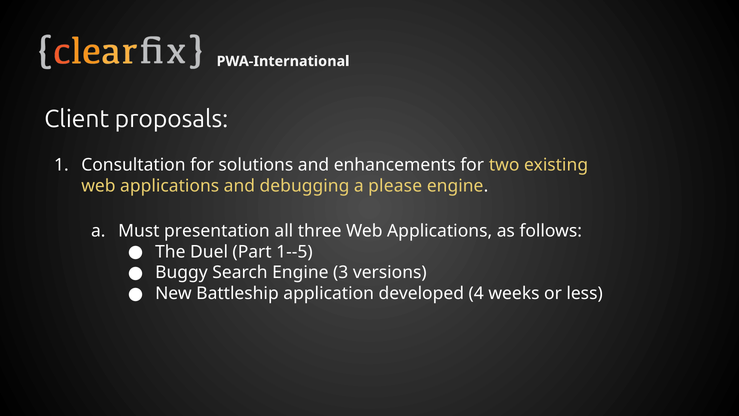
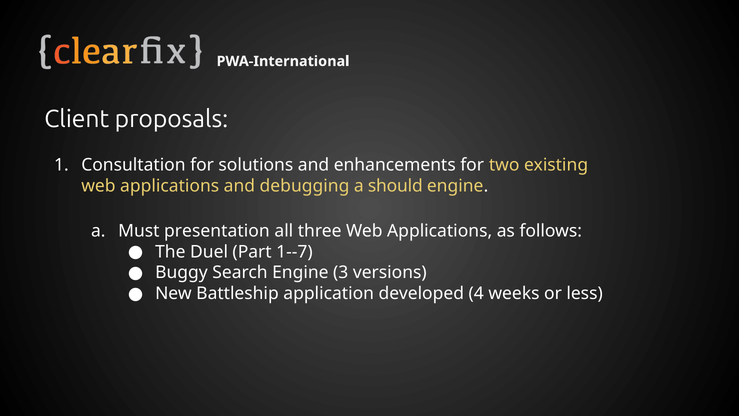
please: please -> should
1‐‑5: 1‐‑5 -> 1‐‑7
